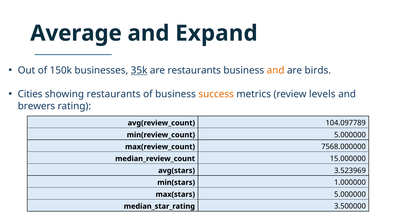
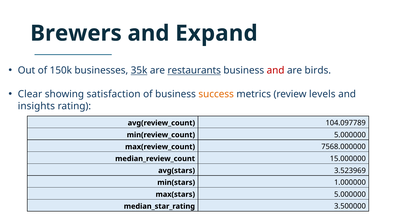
Average: Average -> Brewers
restaurants at (194, 70) underline: none -> present
and at (276, 70) colour: orange -> red
Cities: Cities -> Clear
showing restaurants: restaurants -> satisfaction
brewers: brewers -> insights
